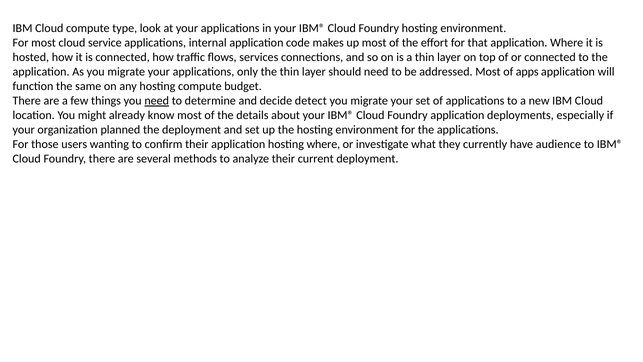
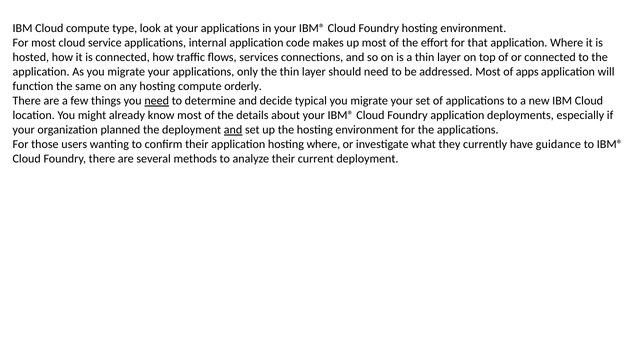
budget: budget -> orderly
detect: detect -> typical
and at (233, 130) underline: none -> present
audience: audience -> guidance
